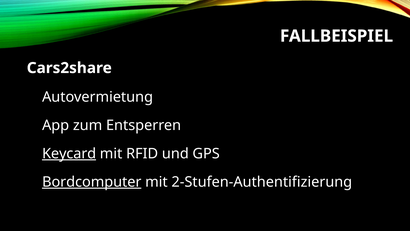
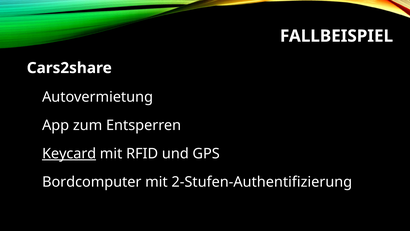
Bordcomputer underline: present -> none
